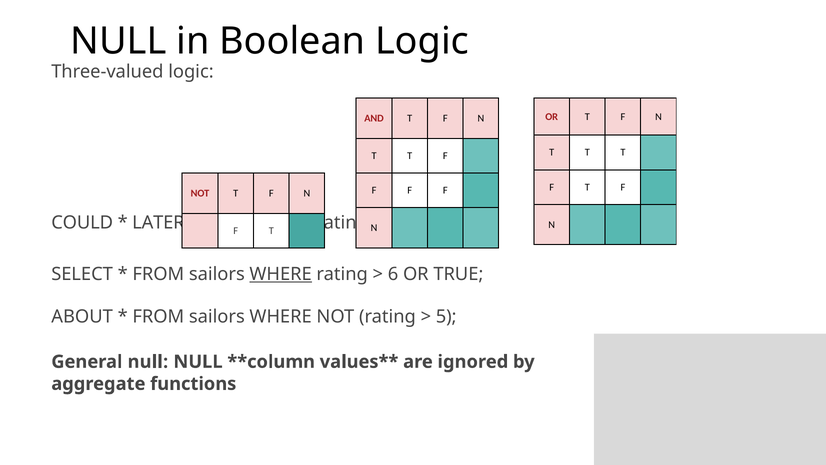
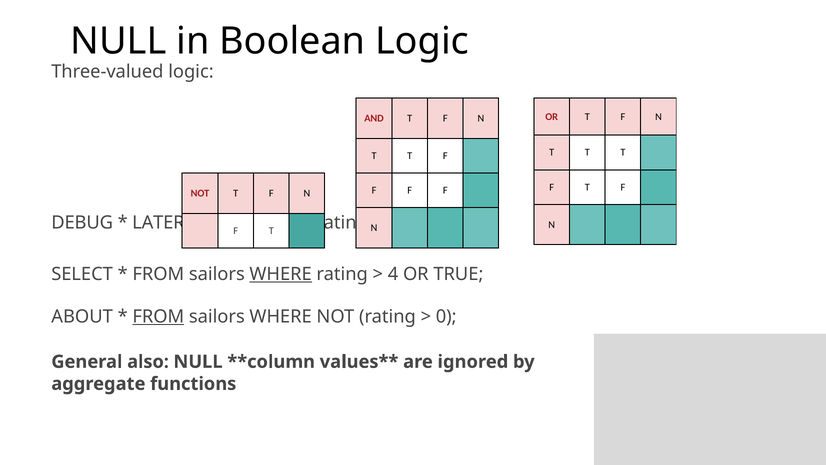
COULD: COULD -> DEBUG
6: 6 -> 4
FROM at (158, 317) underline: none -> present
5: 5 -> 0
General null: null -> also
